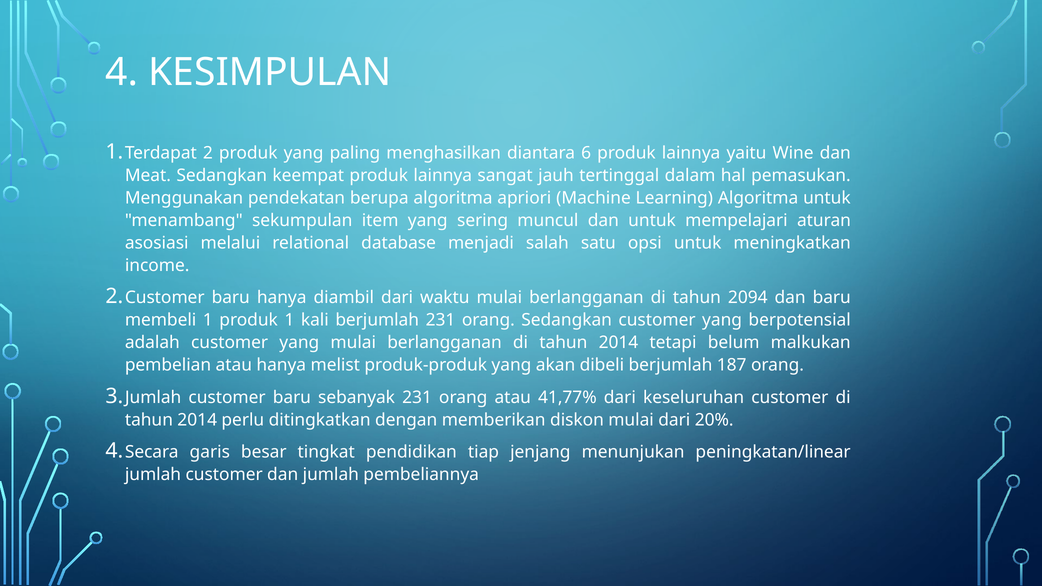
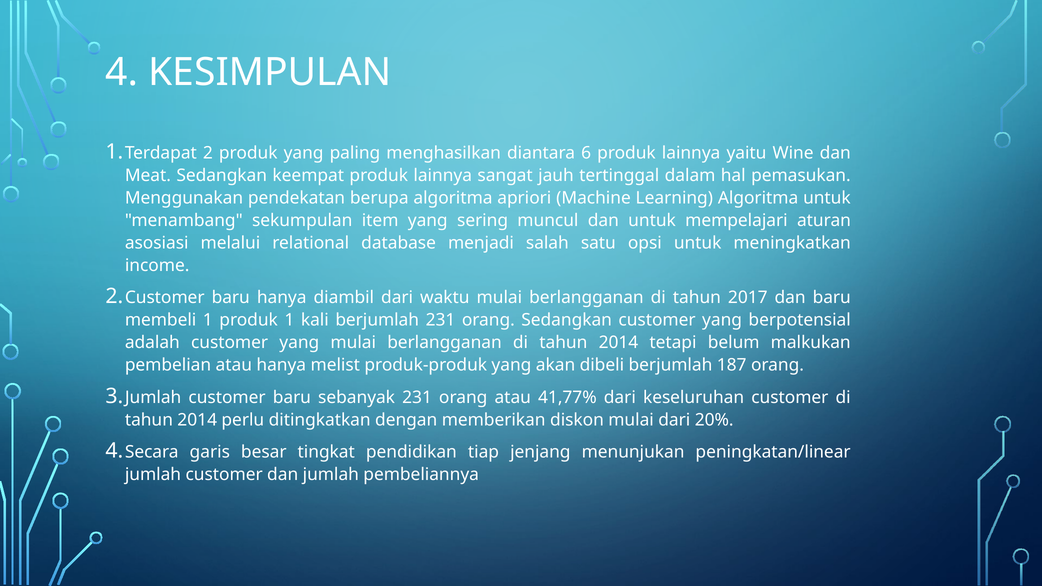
2094: 2094 -> 2017
